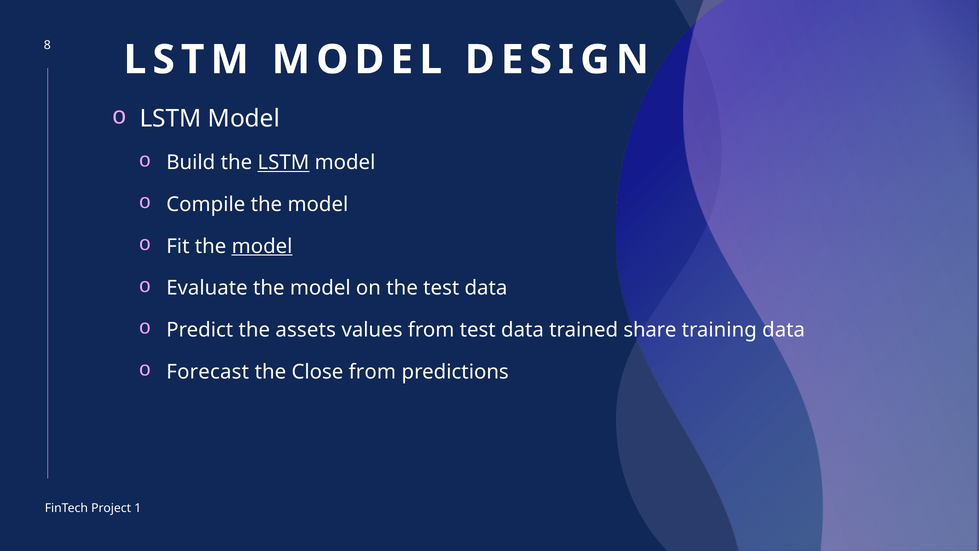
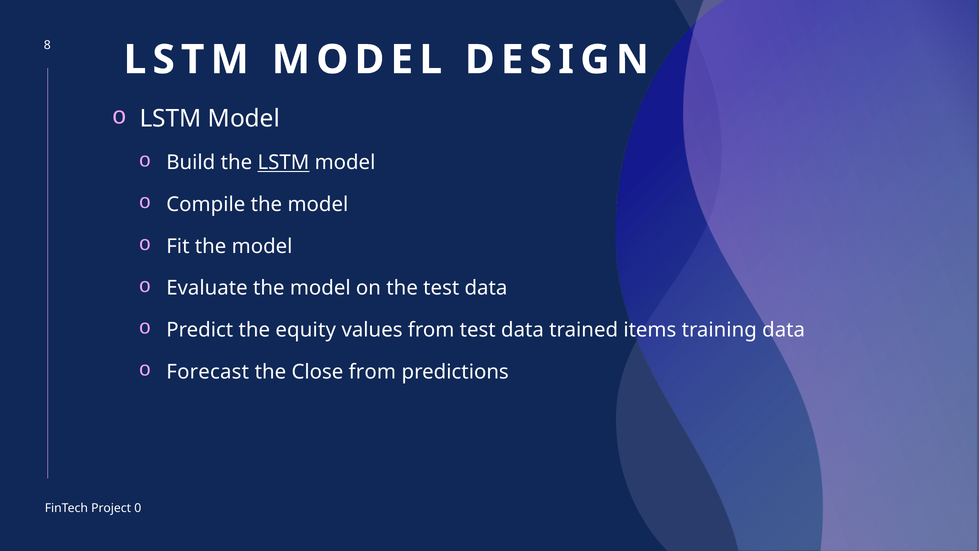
model at (262, 246) underline: present -> none
assets: assets -> equity
share: share -> items
1: 1 -> 0
